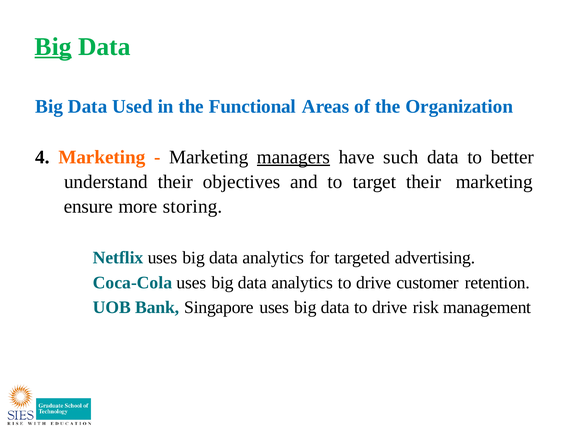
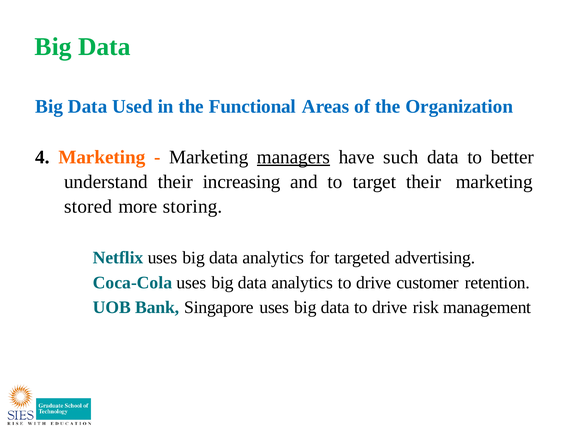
Big at (53, 47) underline: present -> none
objectives: objectives -> increasing
ensure: ensure -> stored
